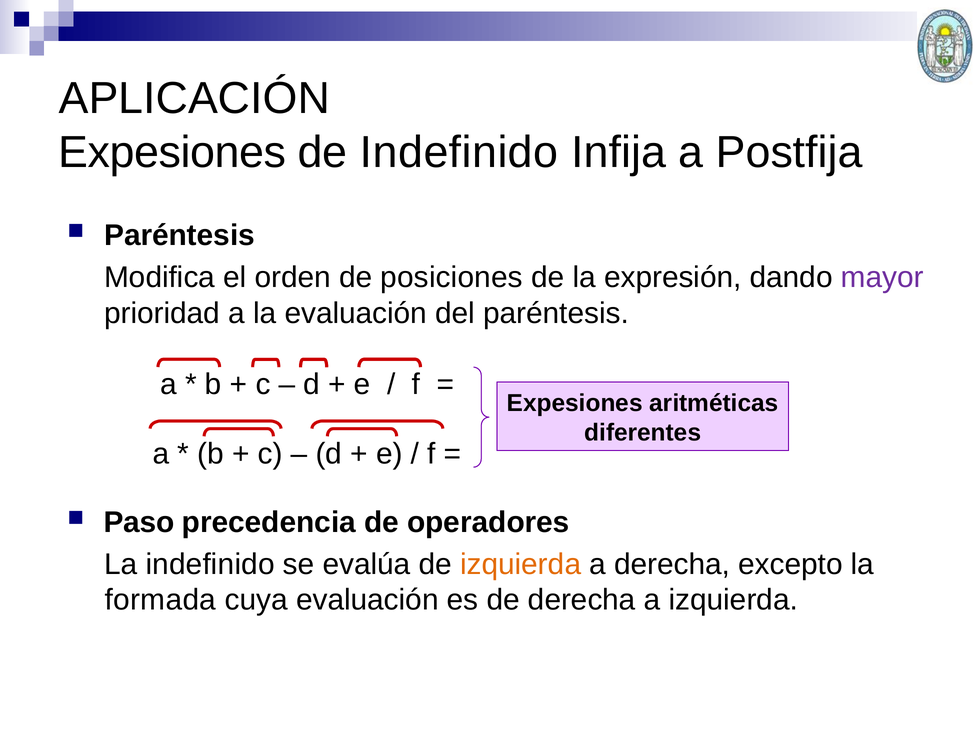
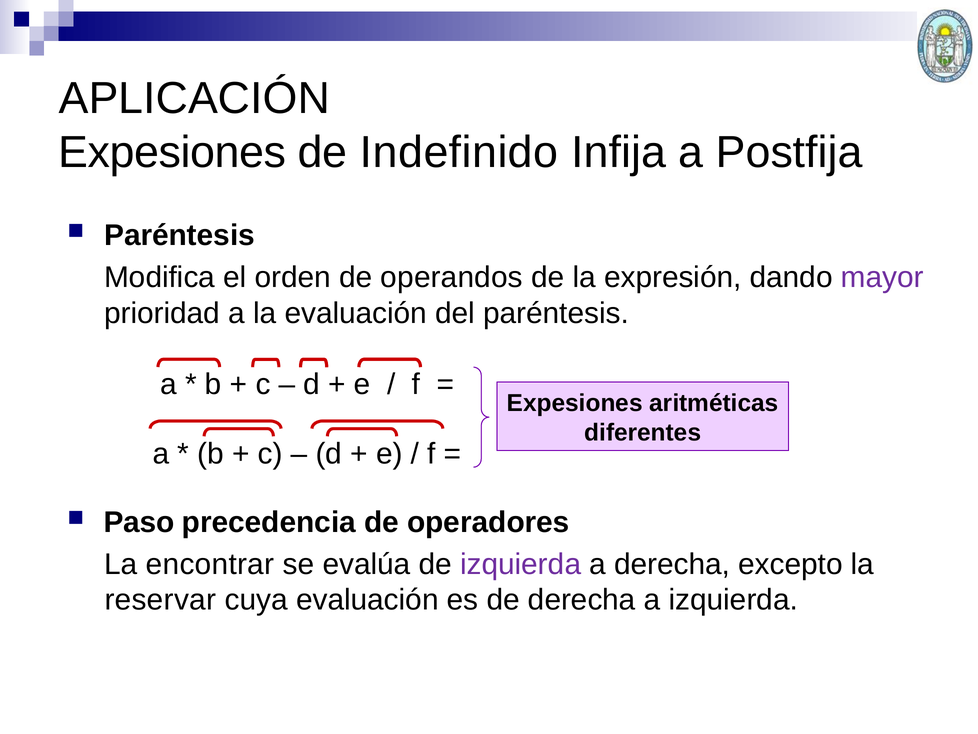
posiciones: posiciones -> operandos
La indefinido: indefinido -> encontrar
izquierda at (521, 564) colour: orange -> purple
formada: formada -> reservar
